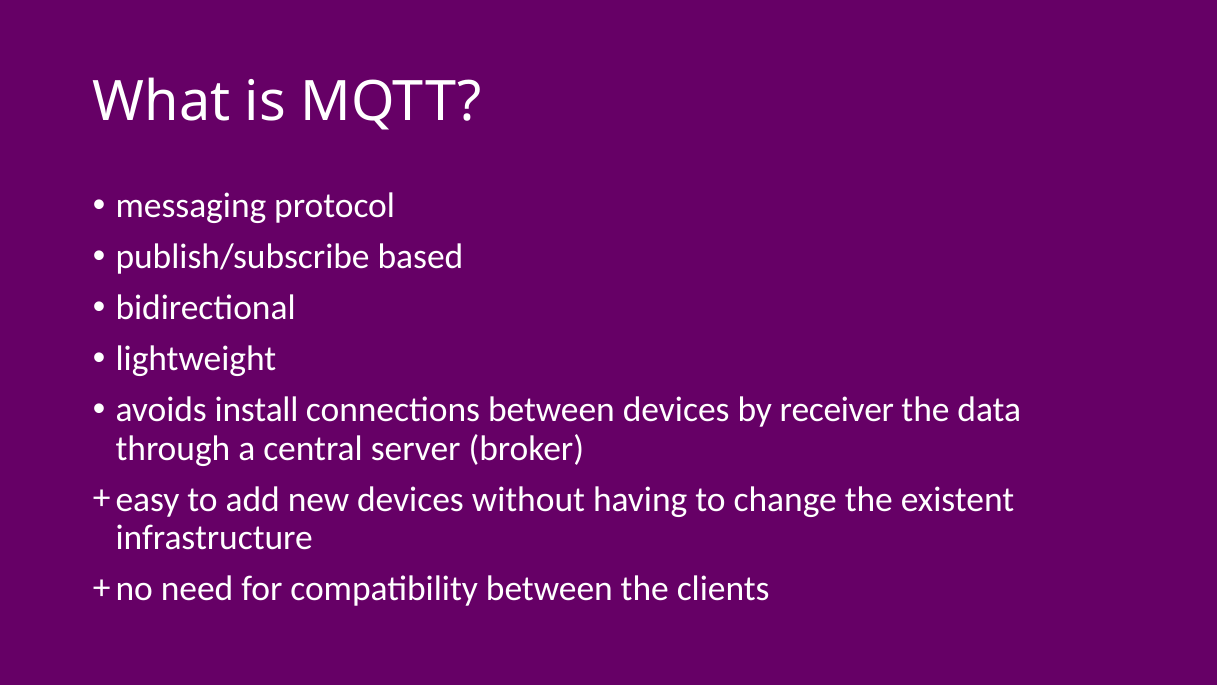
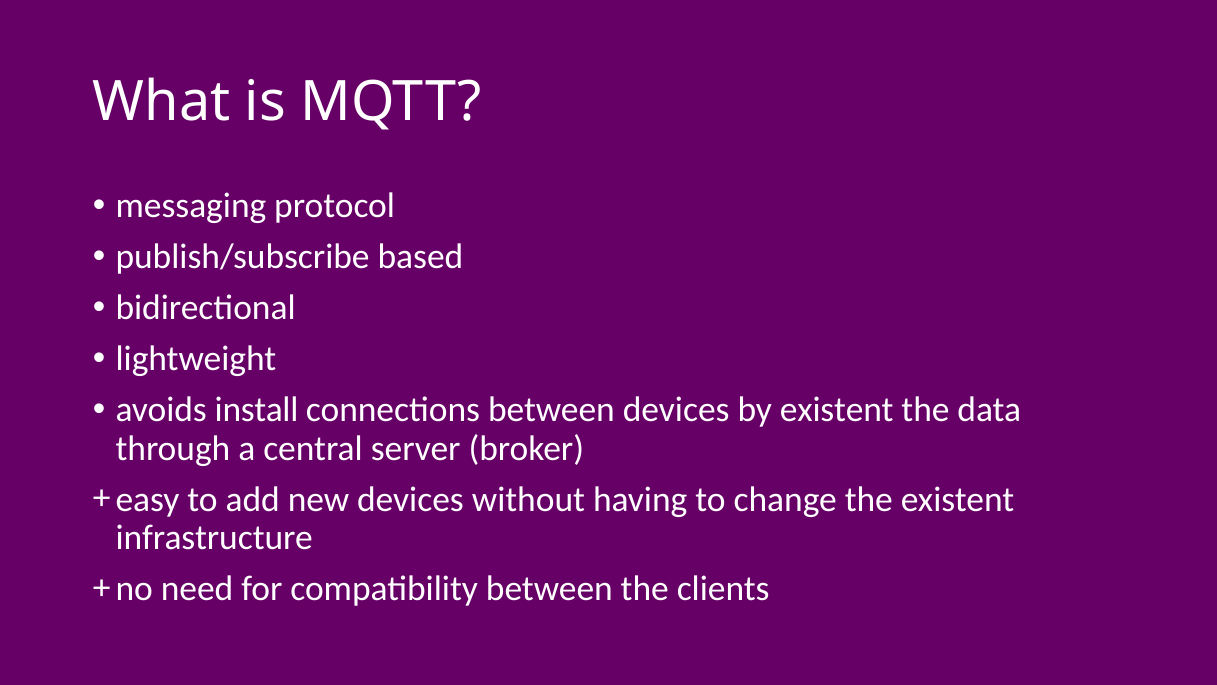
by receiver: receiver -> existent
